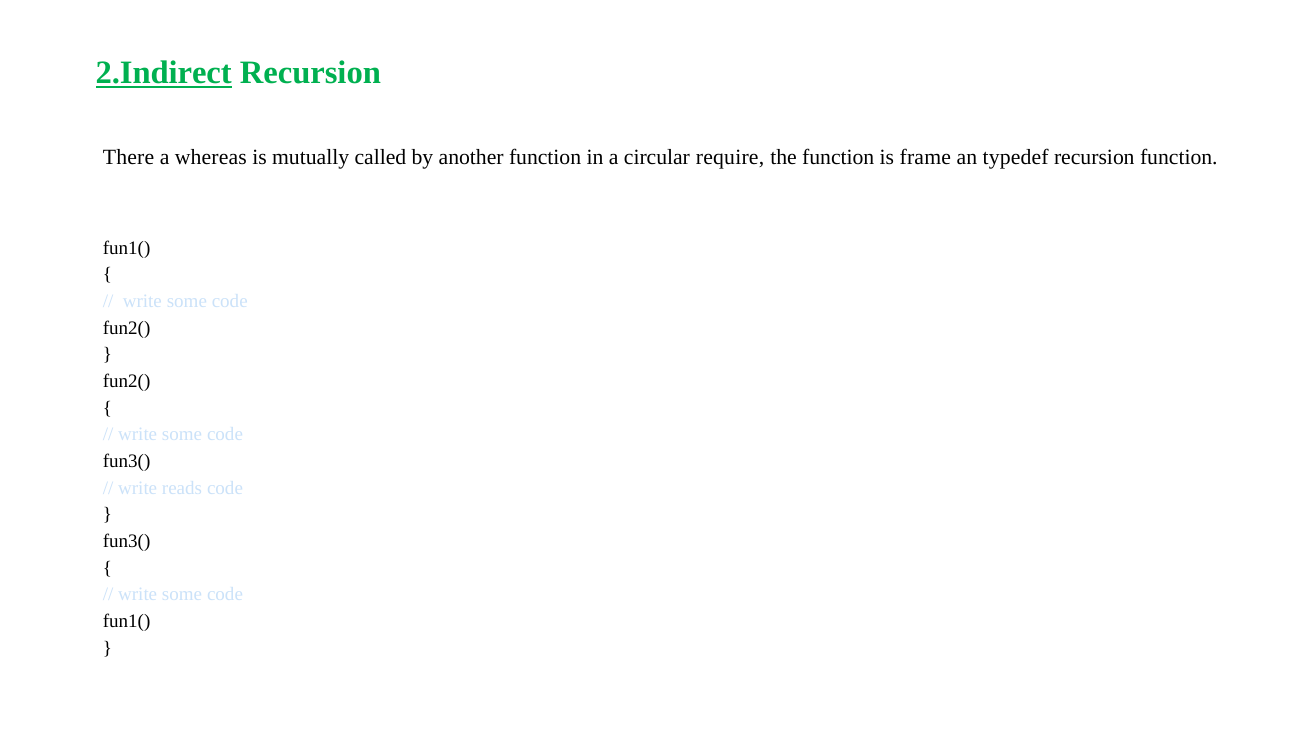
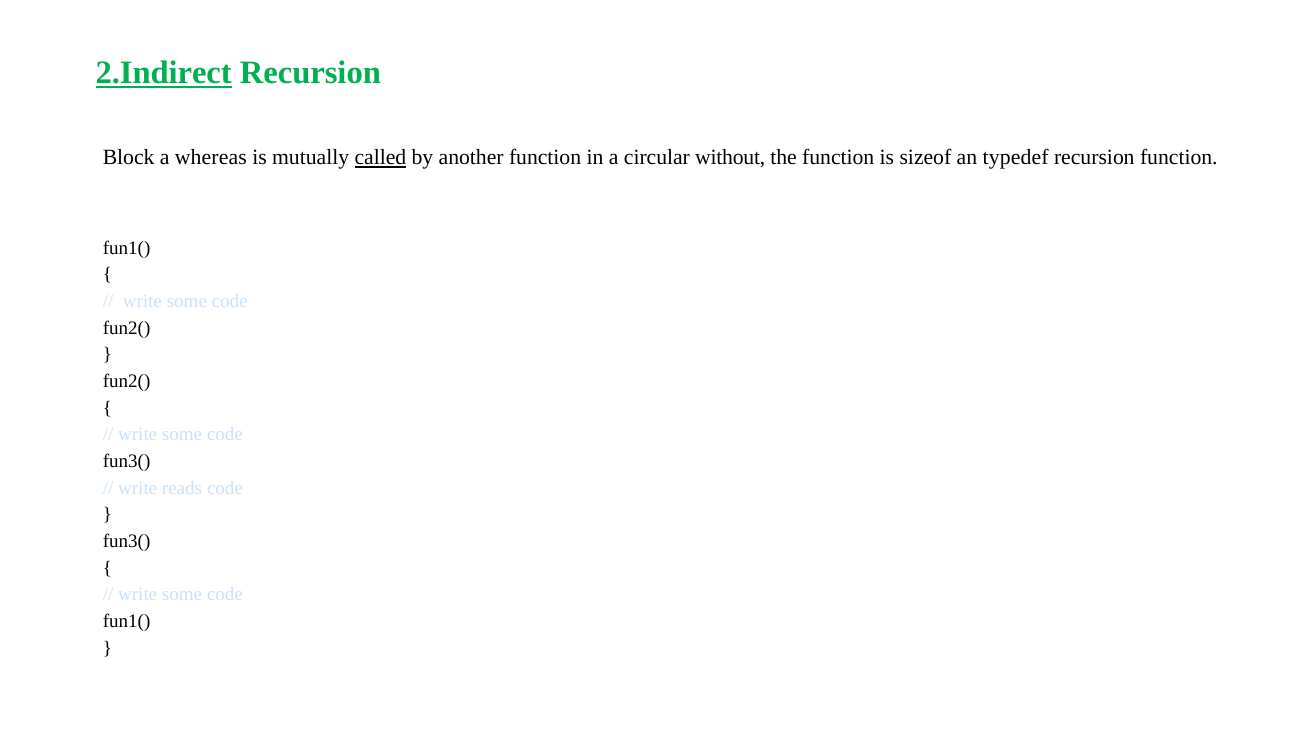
There: There -> Block
called underline: none -> present
require: require -> without
frame: frame -> sizeof
